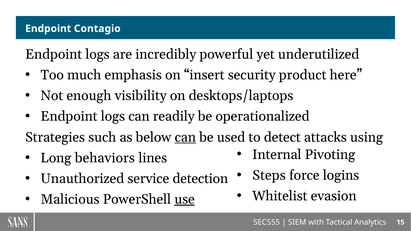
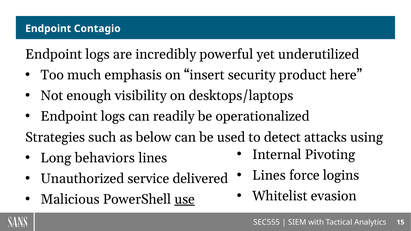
can at (185, 137) underline: present -> none
Steps at (269, 175): Steps -> Lines
detection: detection -> delivered
